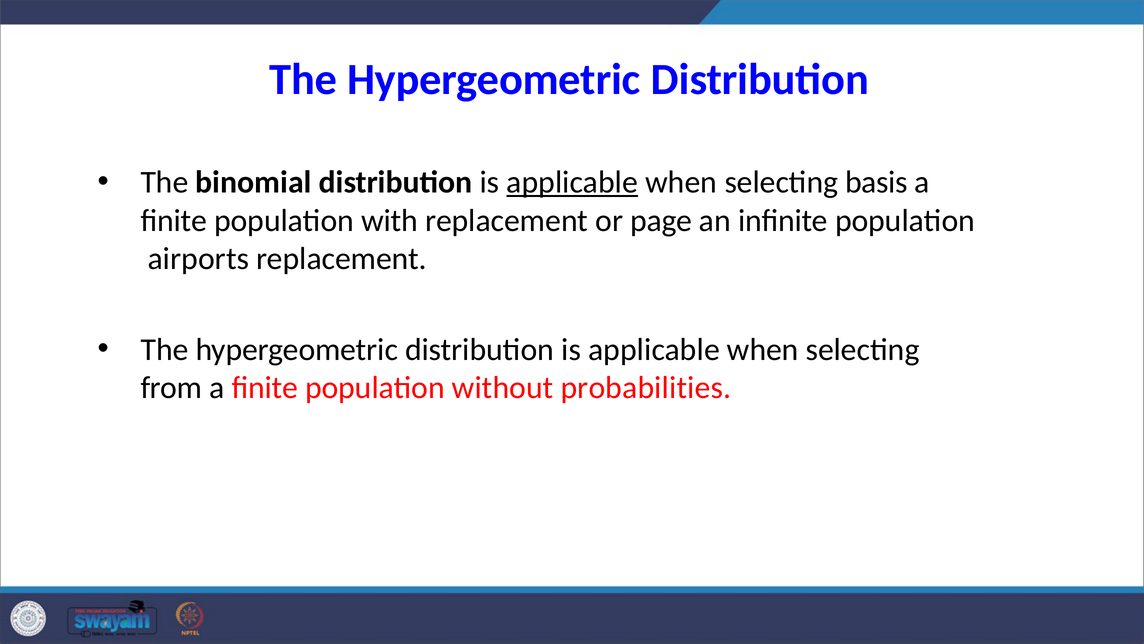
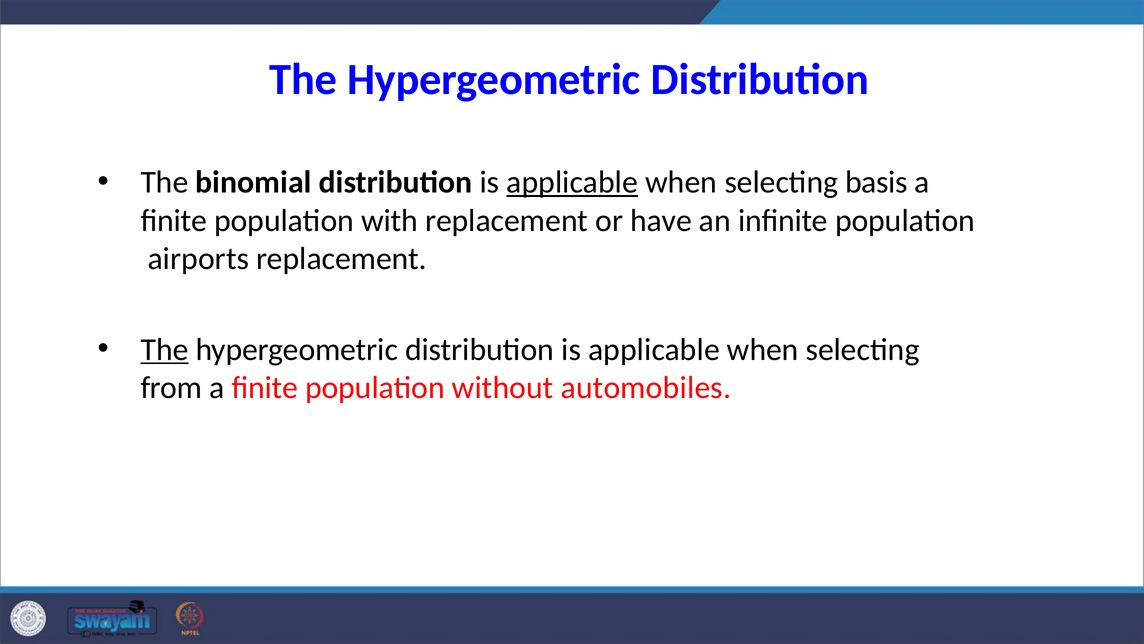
page: page -> have
The at (165, 349) underline: none -> present
probabilities: probabilities -> automobiles
